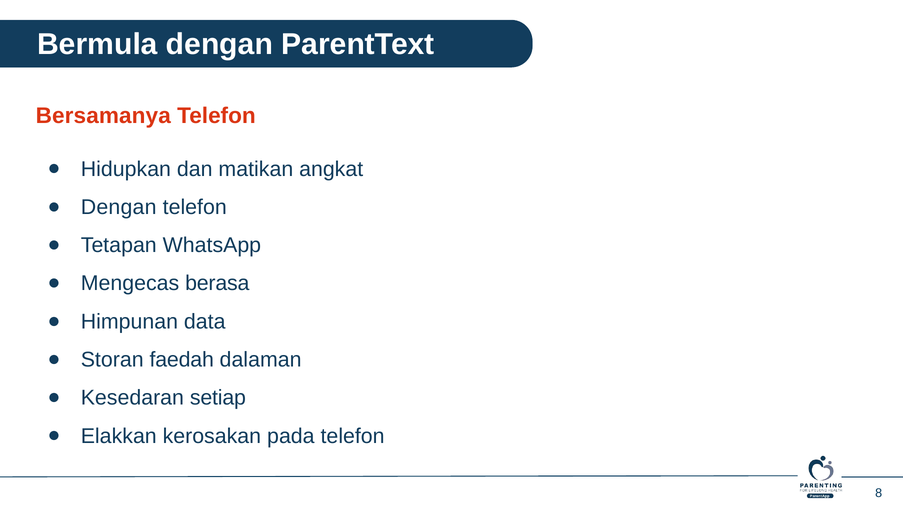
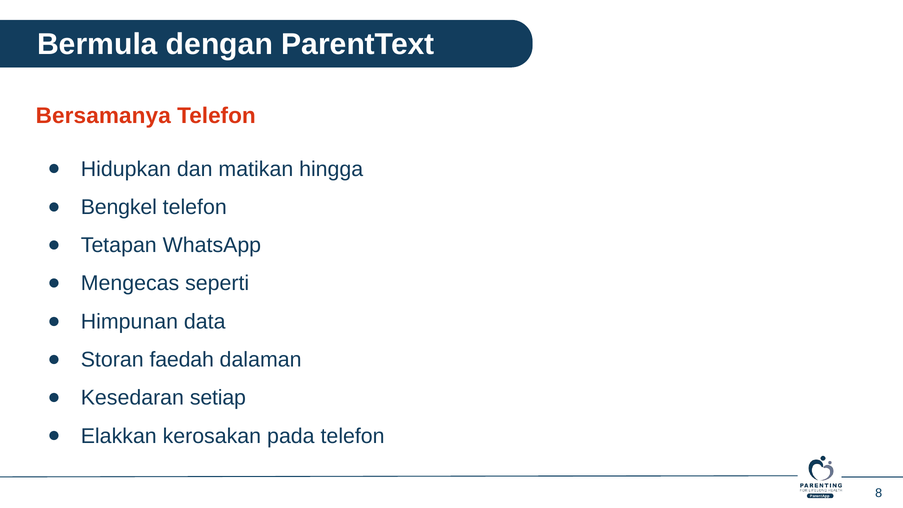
angkat: angkat -> hingga
Dengan at (119, 207): Dengan -> Bengkel
berasa: berasa -> seperti
